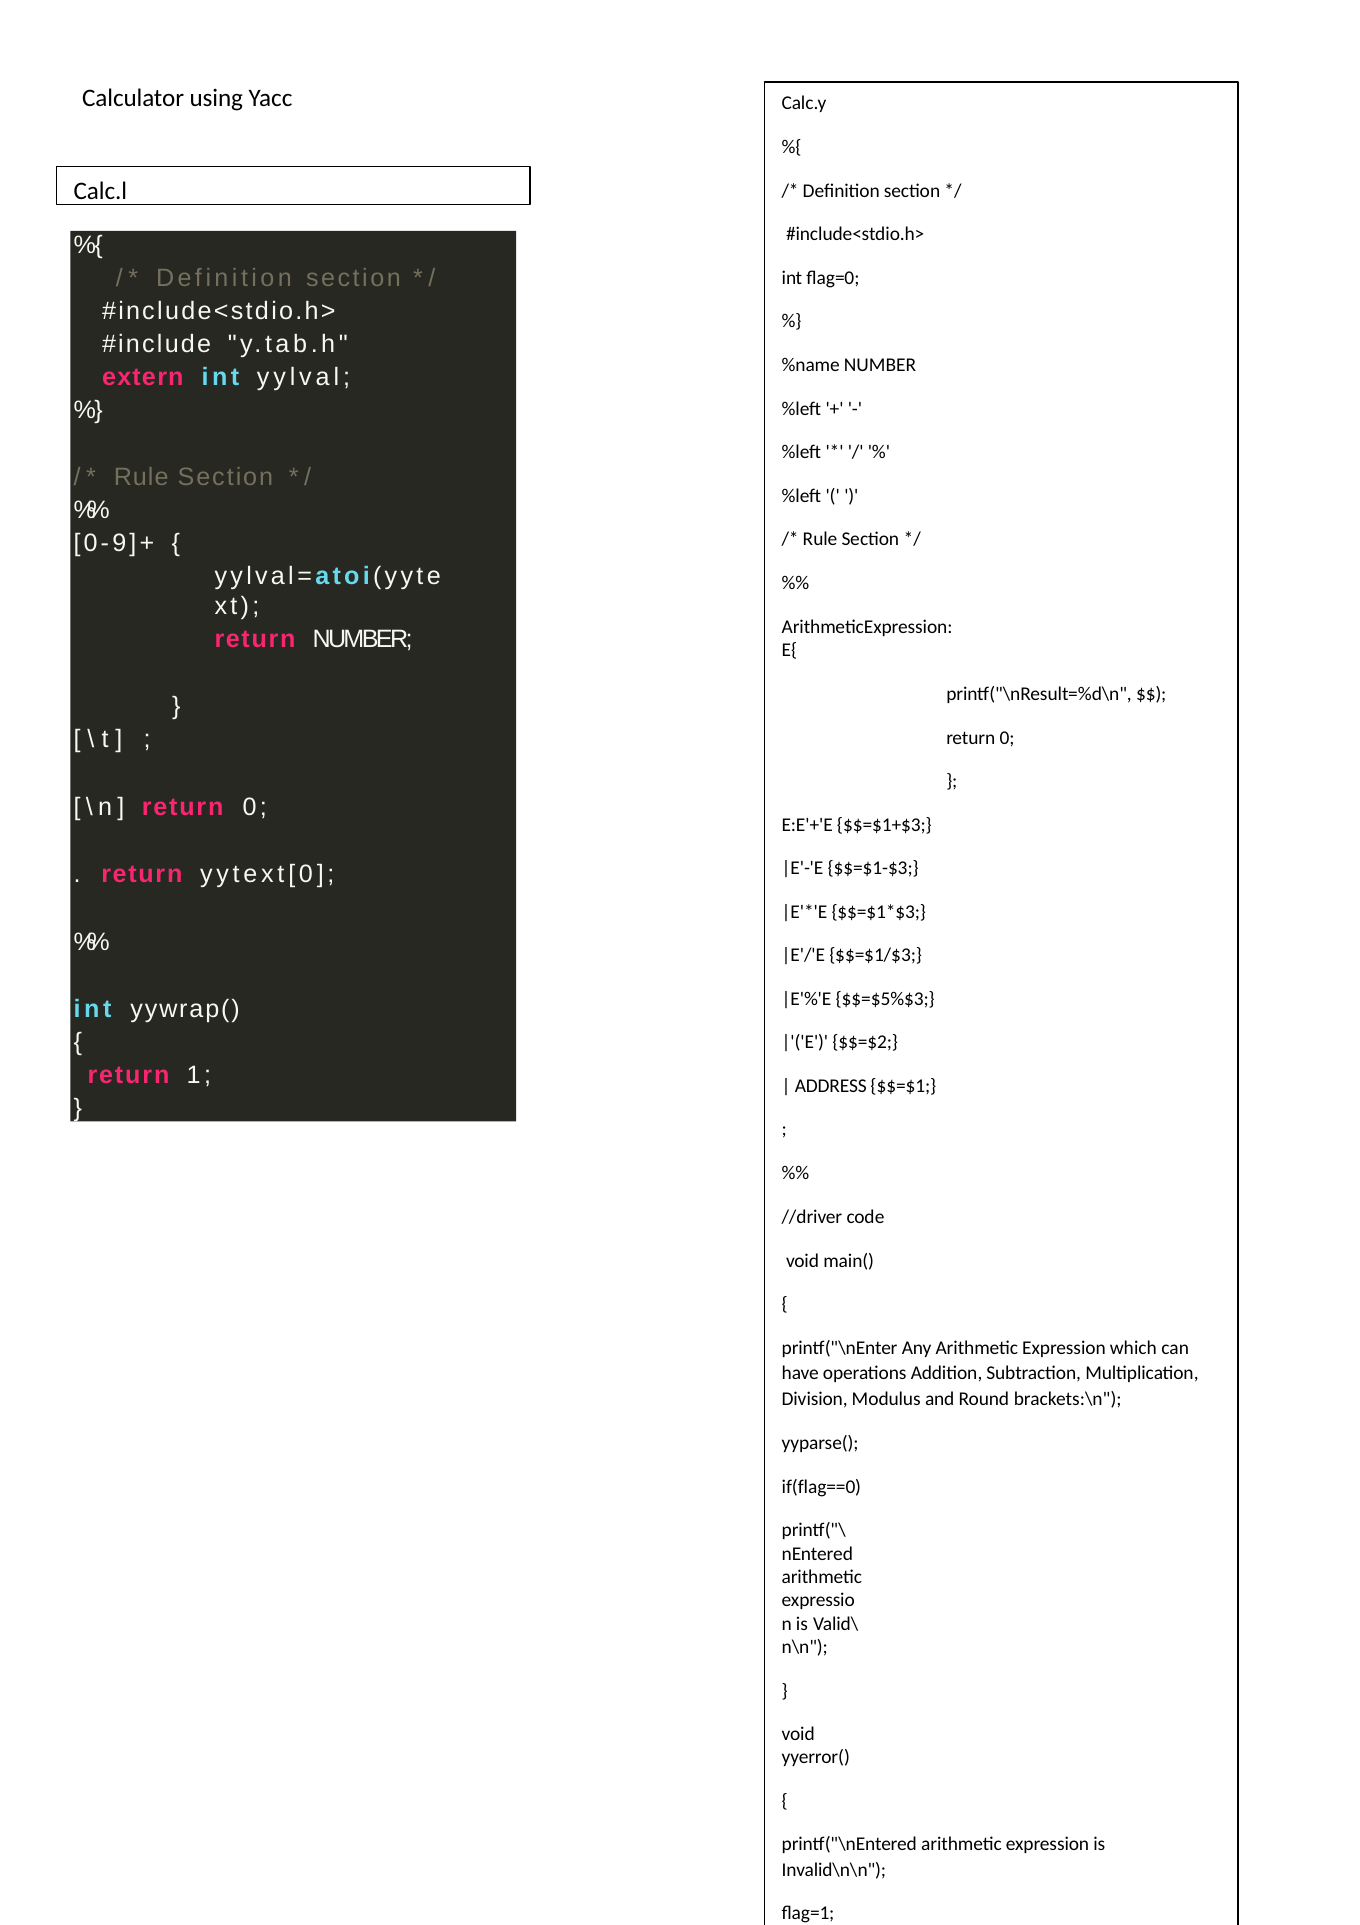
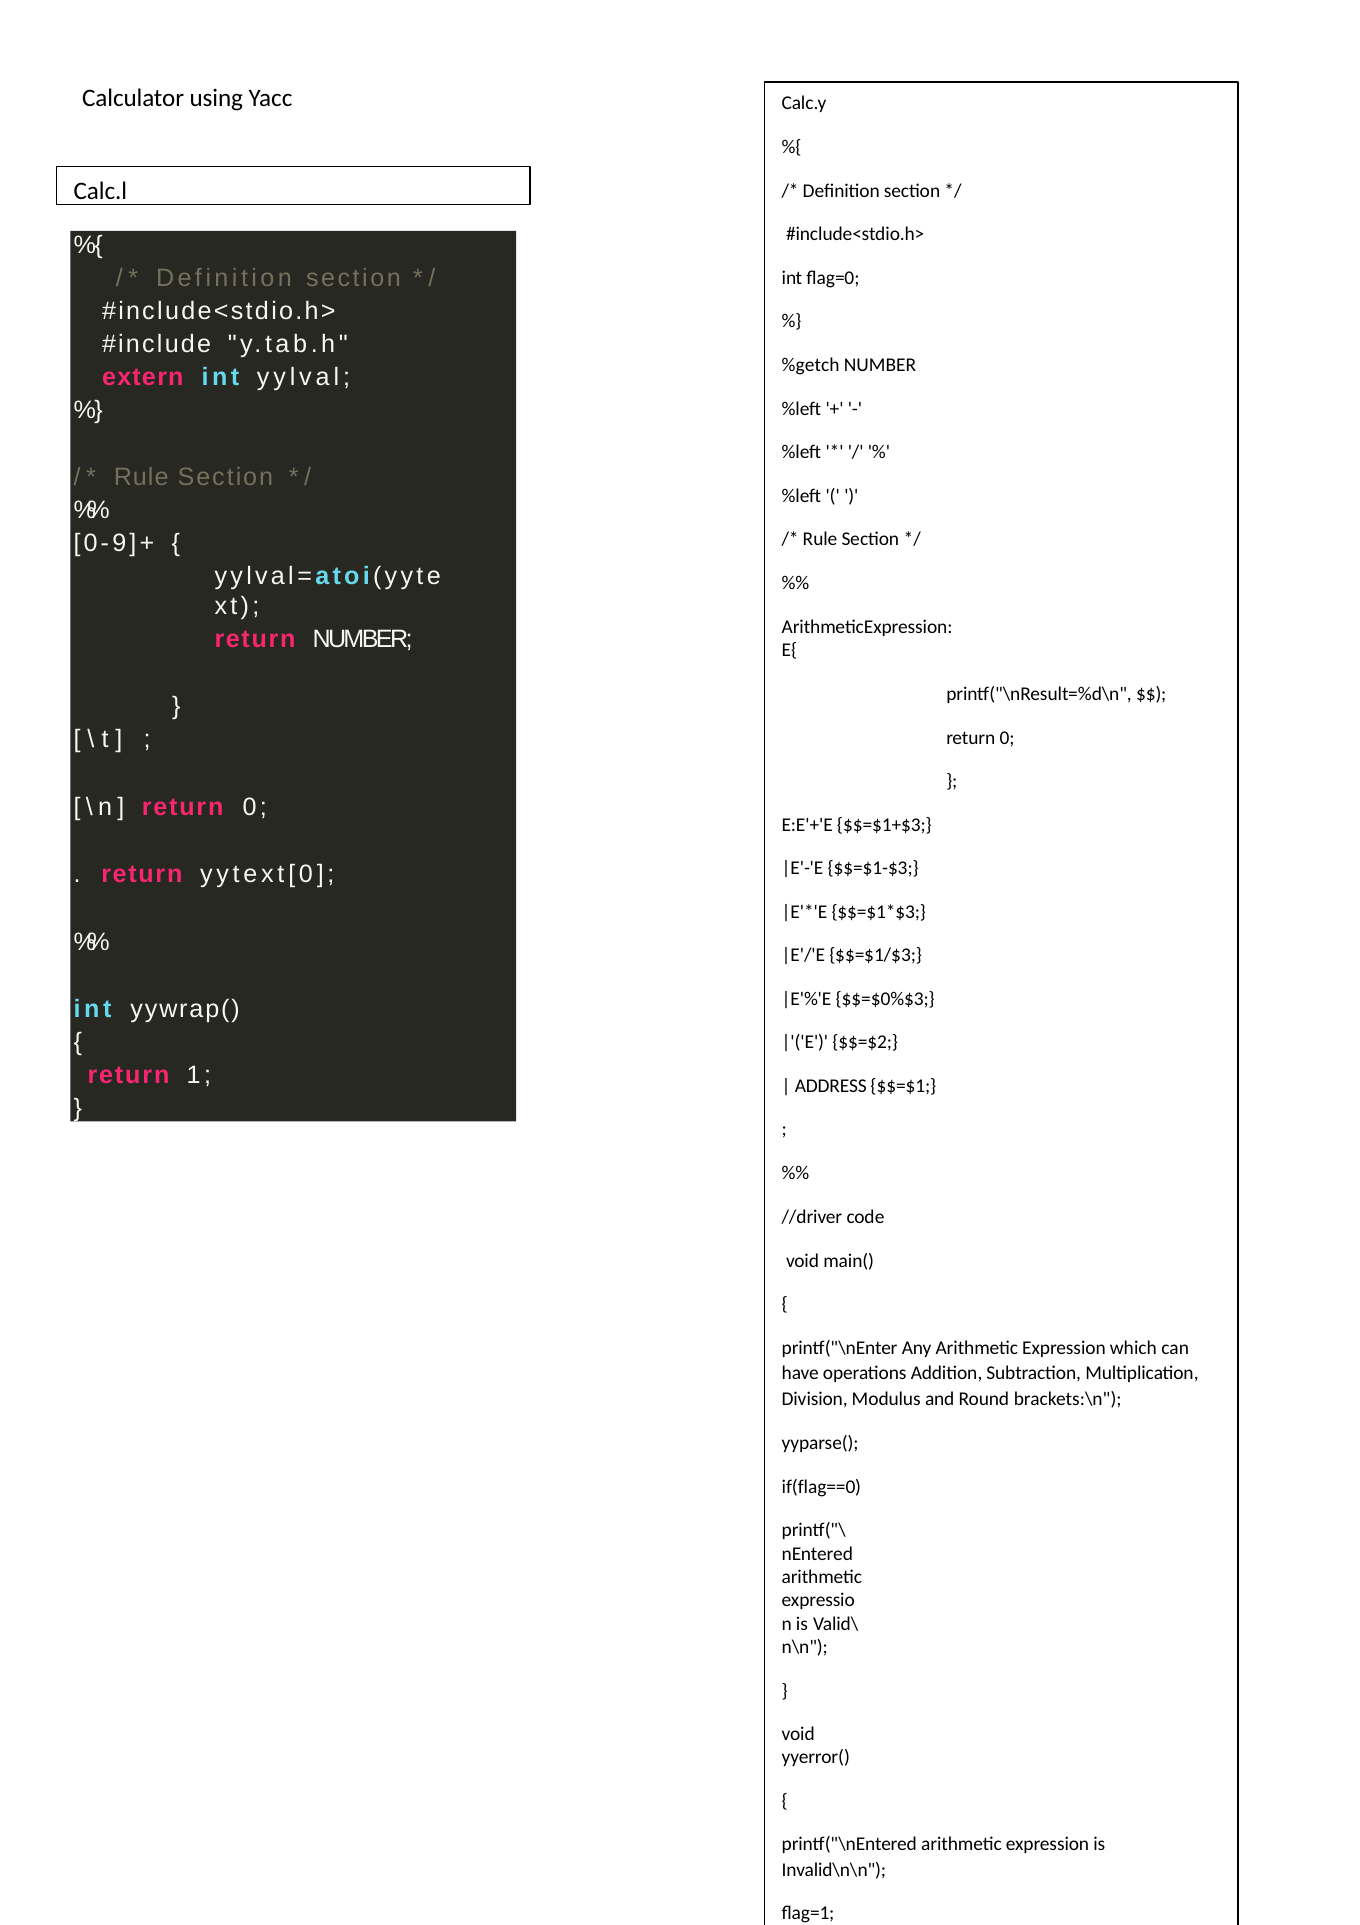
%name: %name -> %getch
$$=$5%$3: $$=$5%$3 -> $$=$0%$3
